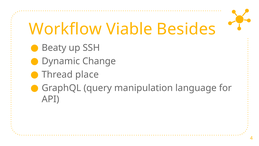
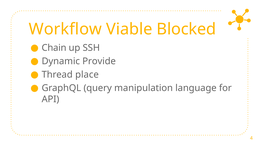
Besides: Besides -> Blocked
Beaty: Beaty -> Chain
Change: Change -> Provide
